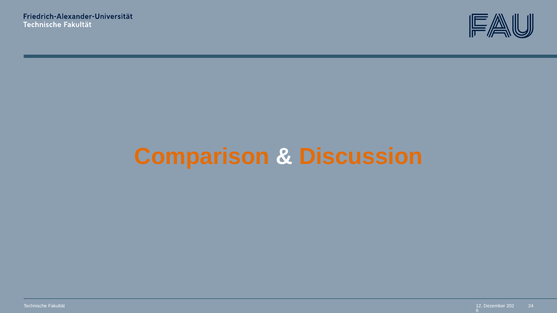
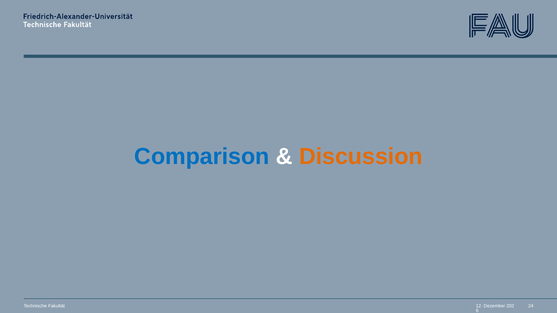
Comparison colour: orange -> blue
